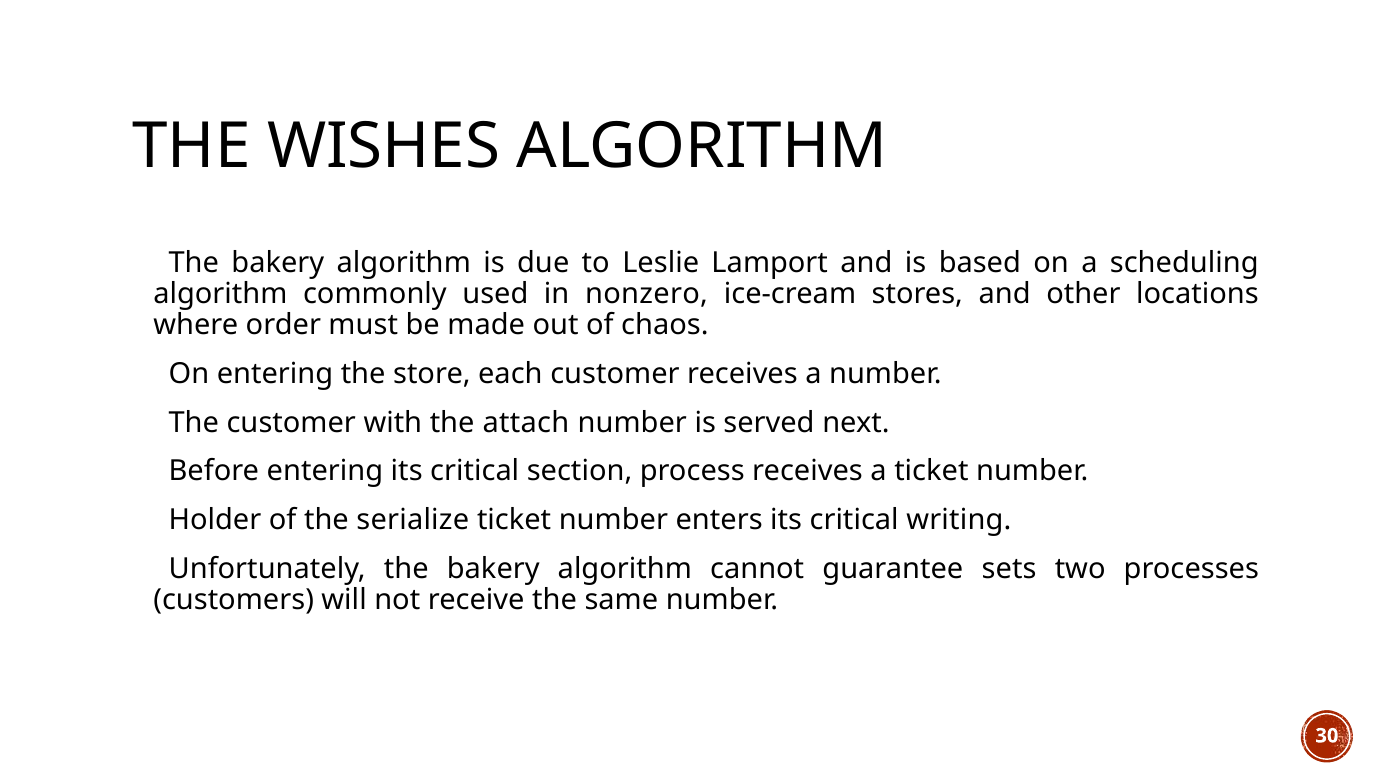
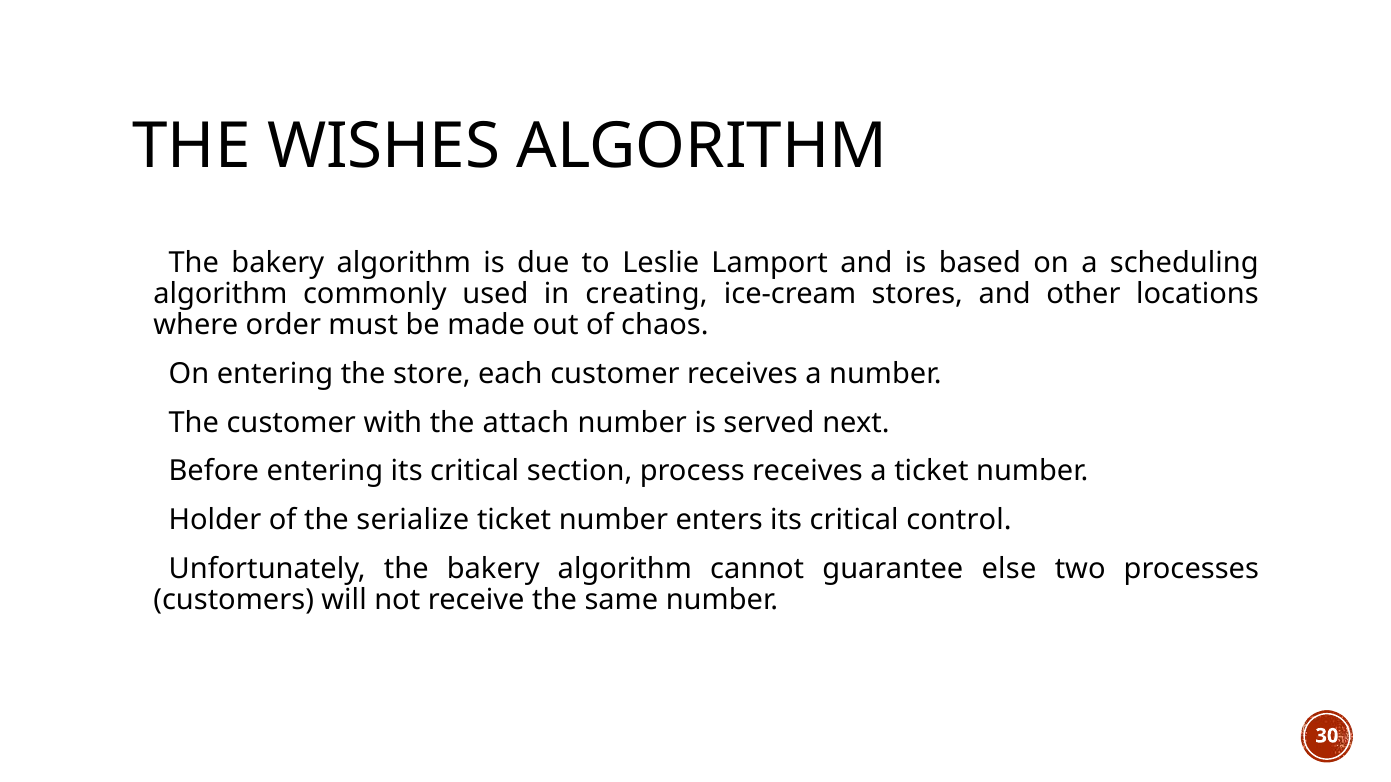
nonzero: nonzero -> creating
writing: writing -> control
sets: sets -> else
